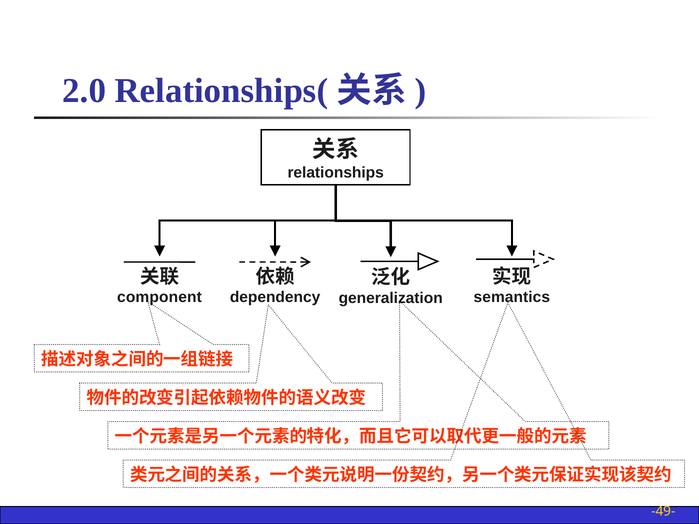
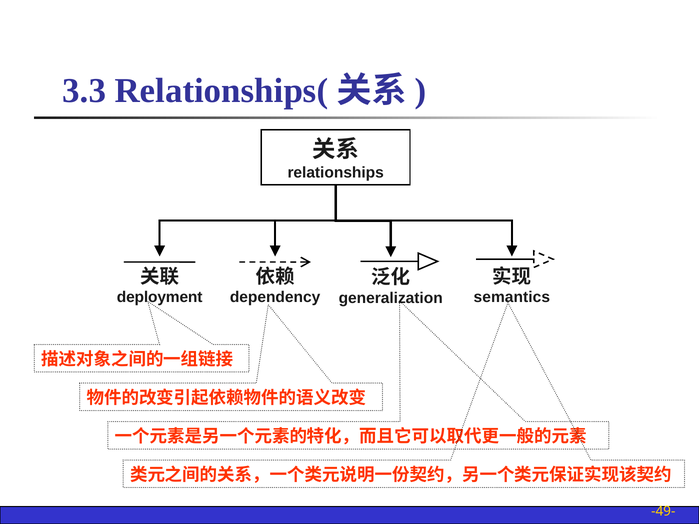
2.0: 2.0 -> 3.3
component: component -> deployment
